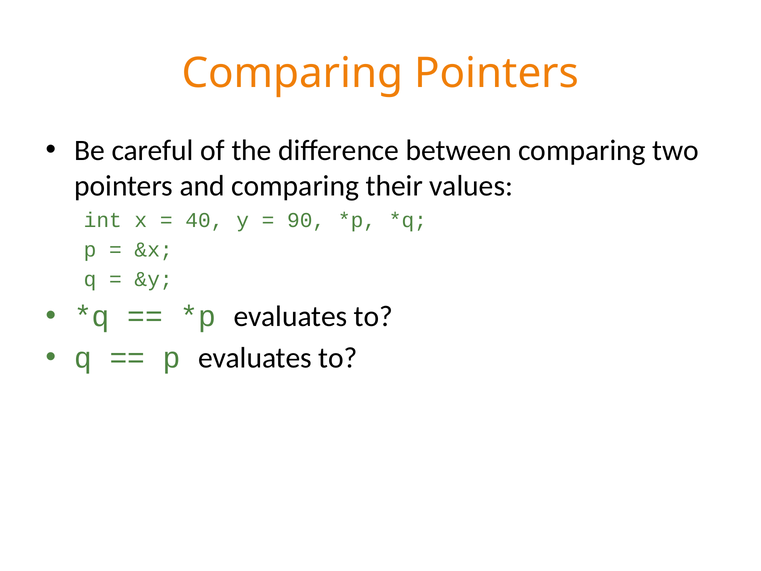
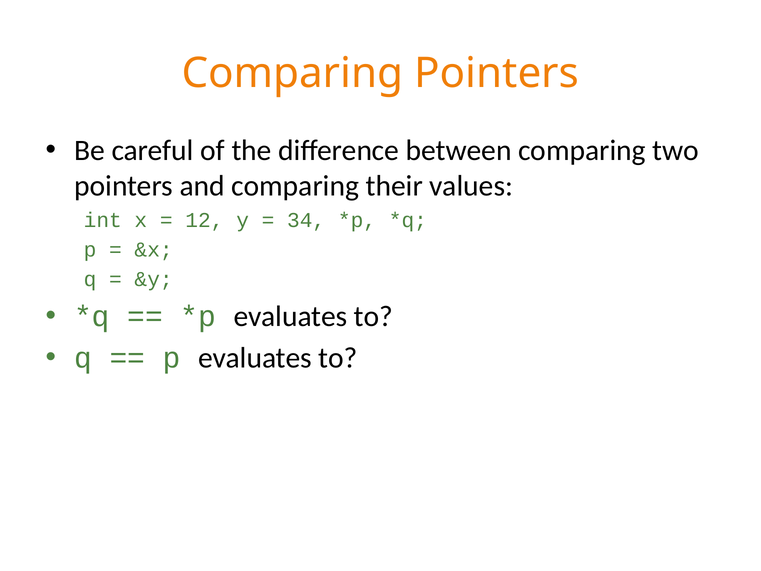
40: 40 -> 12
90: 90 -> 34
